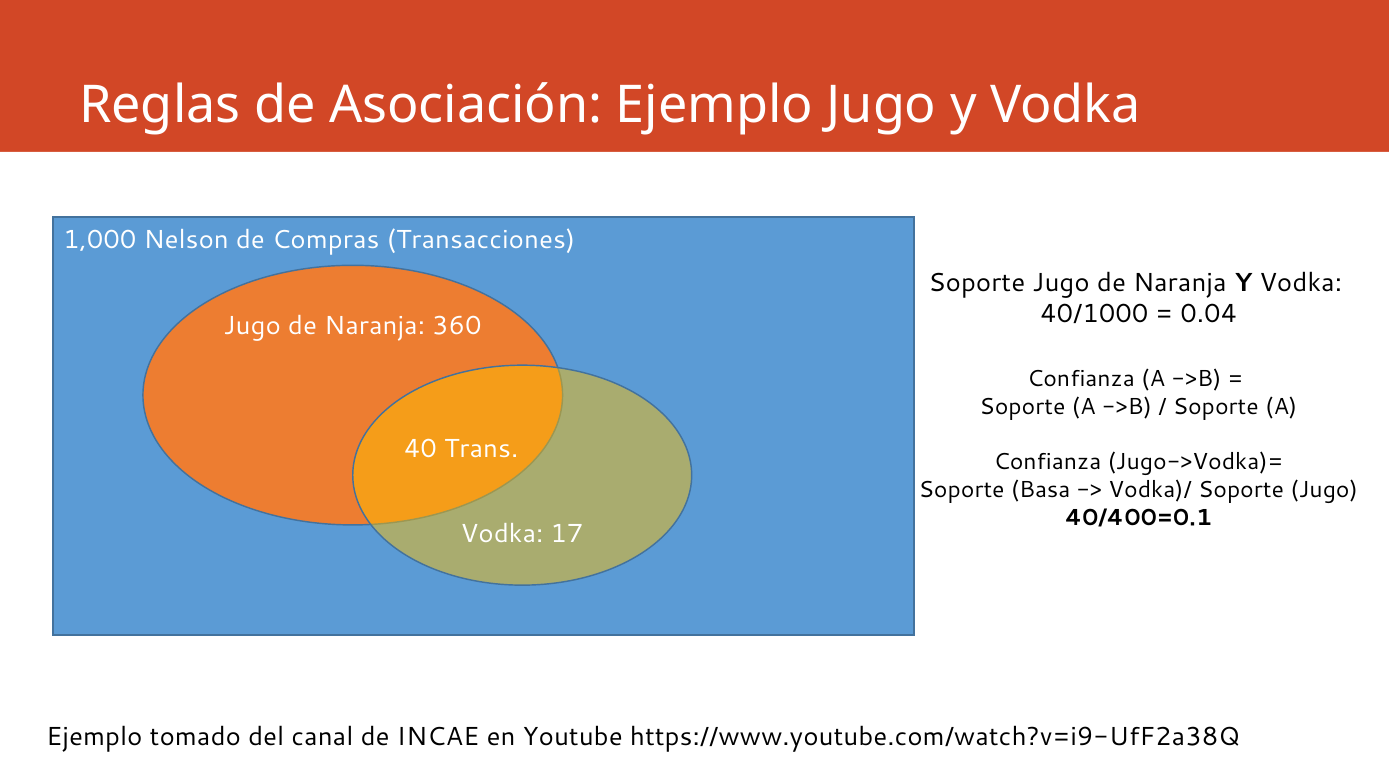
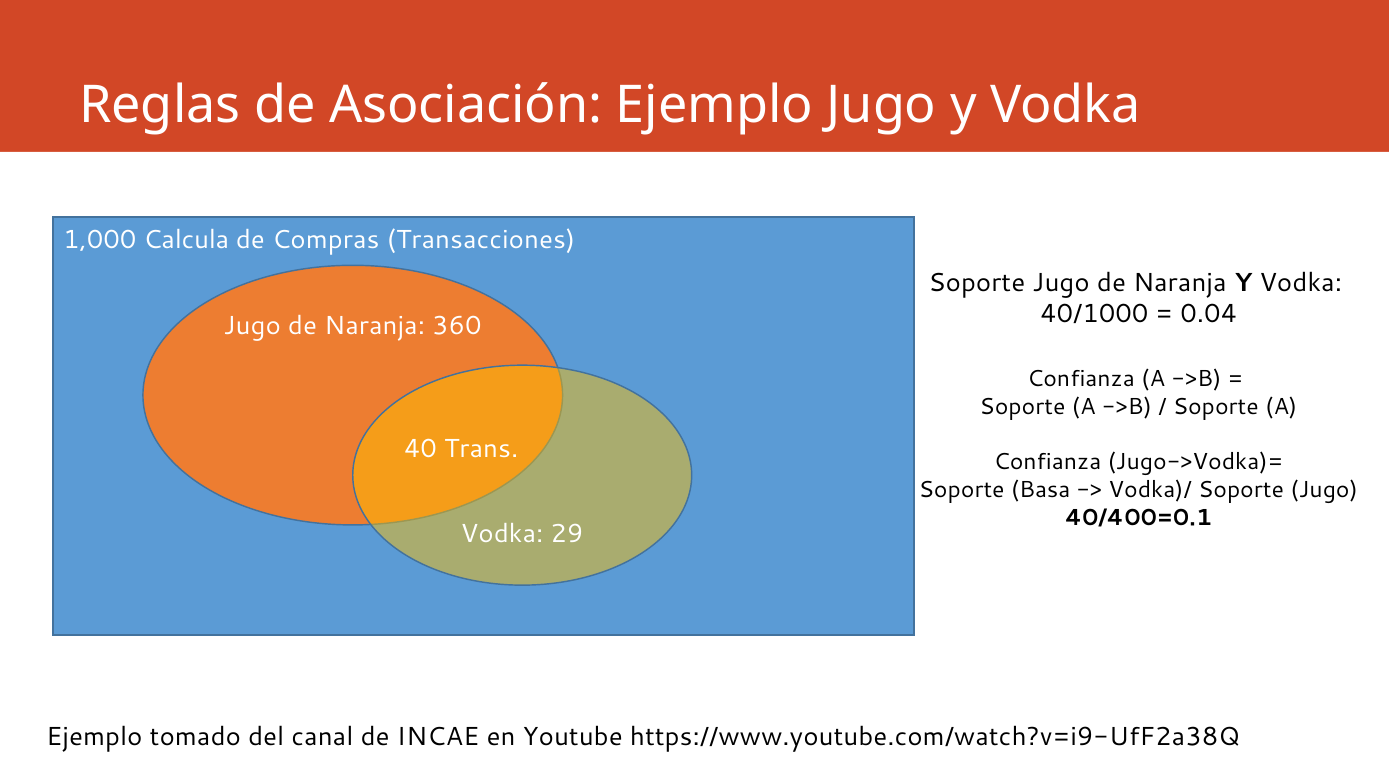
Nelson: Nelson -> Calcula
17: 17 -> 29
